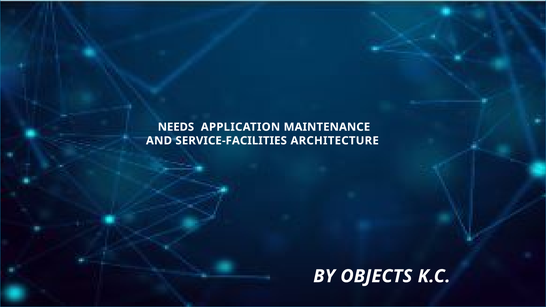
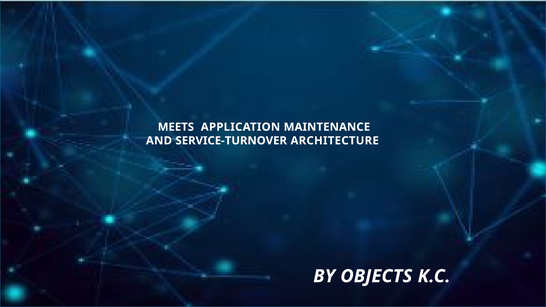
NEEDS: NEEDS -> MEETS
SERVICE-FACILITIES: SERVICE-FACILITIES -> SERVICE-TURNOVER
